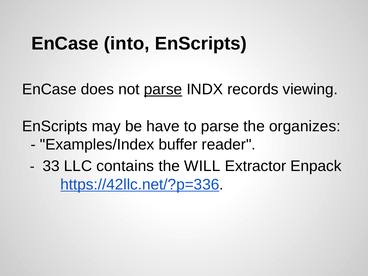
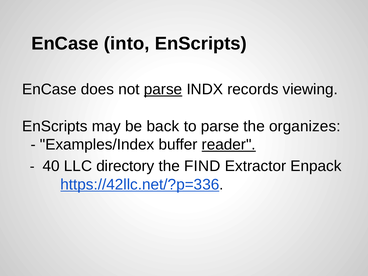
have: have -> back
reader underline: none -> present
33: 33 -> 40
contains: contains -> directory
WILL: WILL -> FIND
